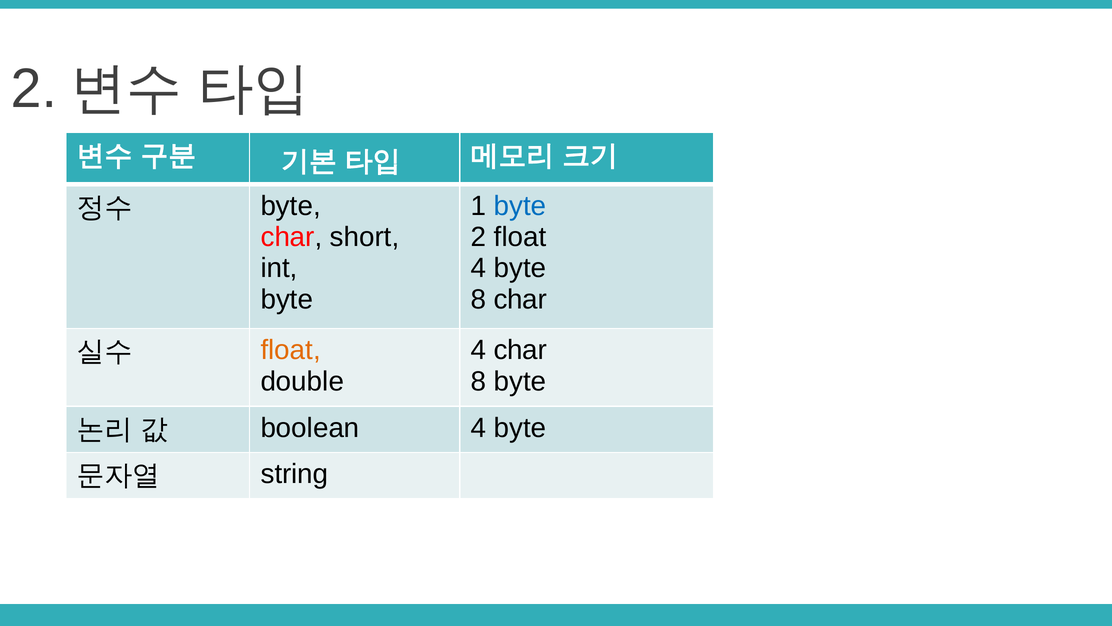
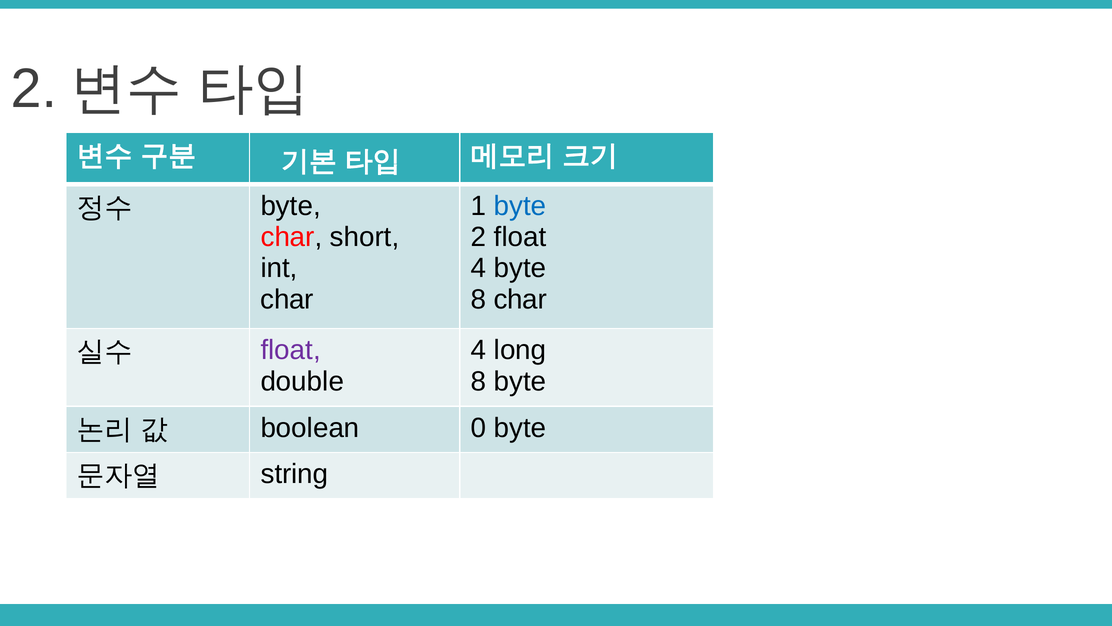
byte at (287, 299): byte -> char
4 char: char -> long
float at (291, 350) colour: orange -> purple
boolean 4: 4 -> 0
